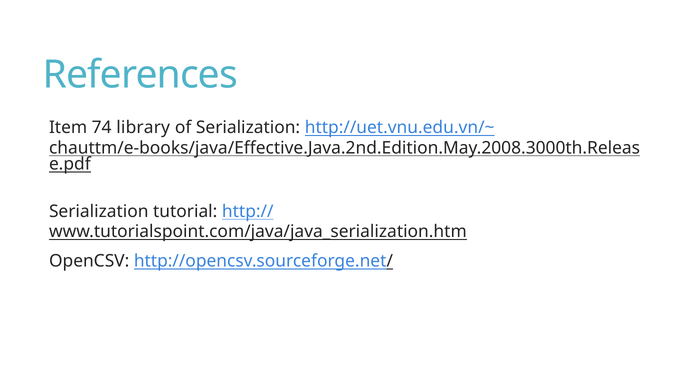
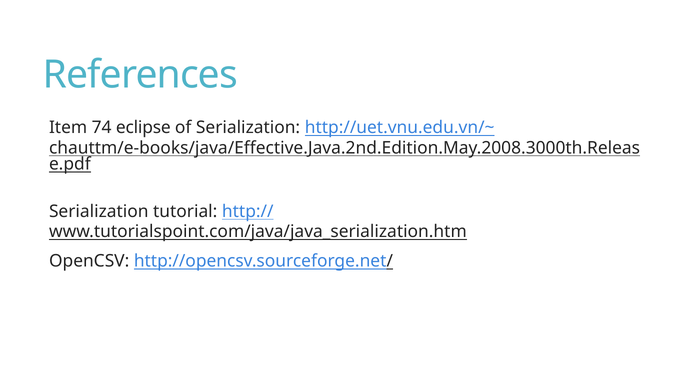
library: library -> eclipse
